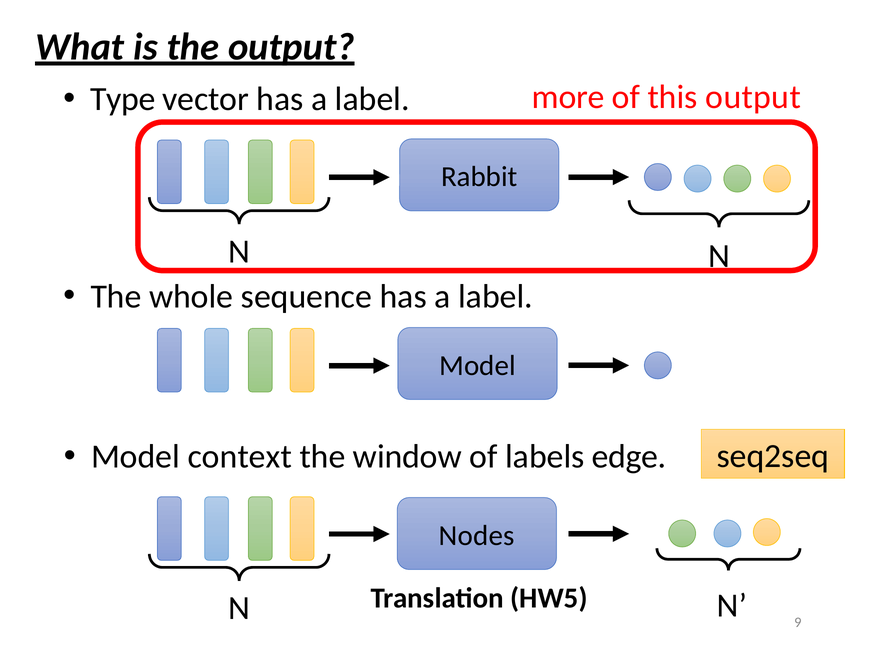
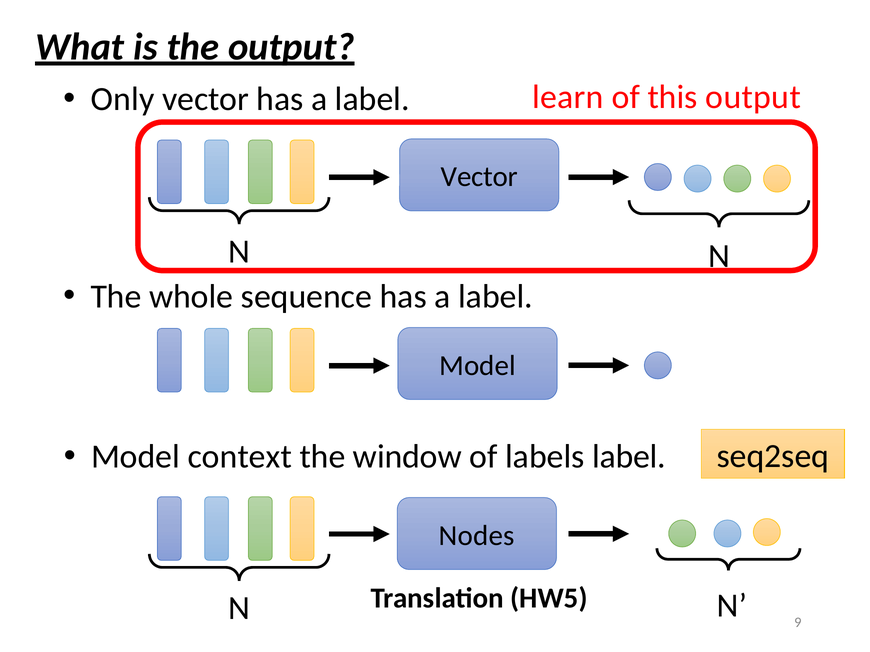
Type: Type -> Only
more: more -> learn
Rabbit at (479, 177): Rabbit -> Vector
labels edge: edge -> label
